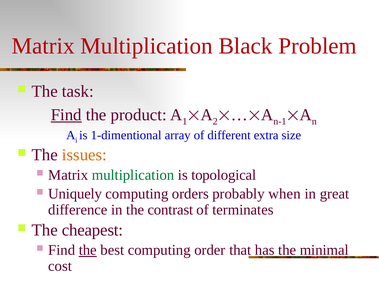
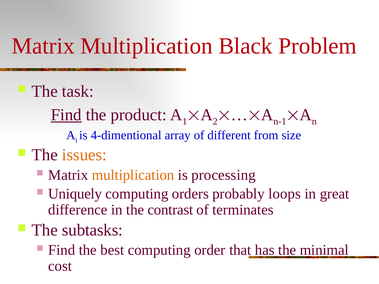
1-dimentional: 1-dimentional -> 4-dimentional
extra: extra -> from
multiplication at (133, 175) colour: green -> orange
topological: topological -> processing
when: when -> loops
cheapest: cheapest -> subtasks
the at (88, 250) underline: present -> none
